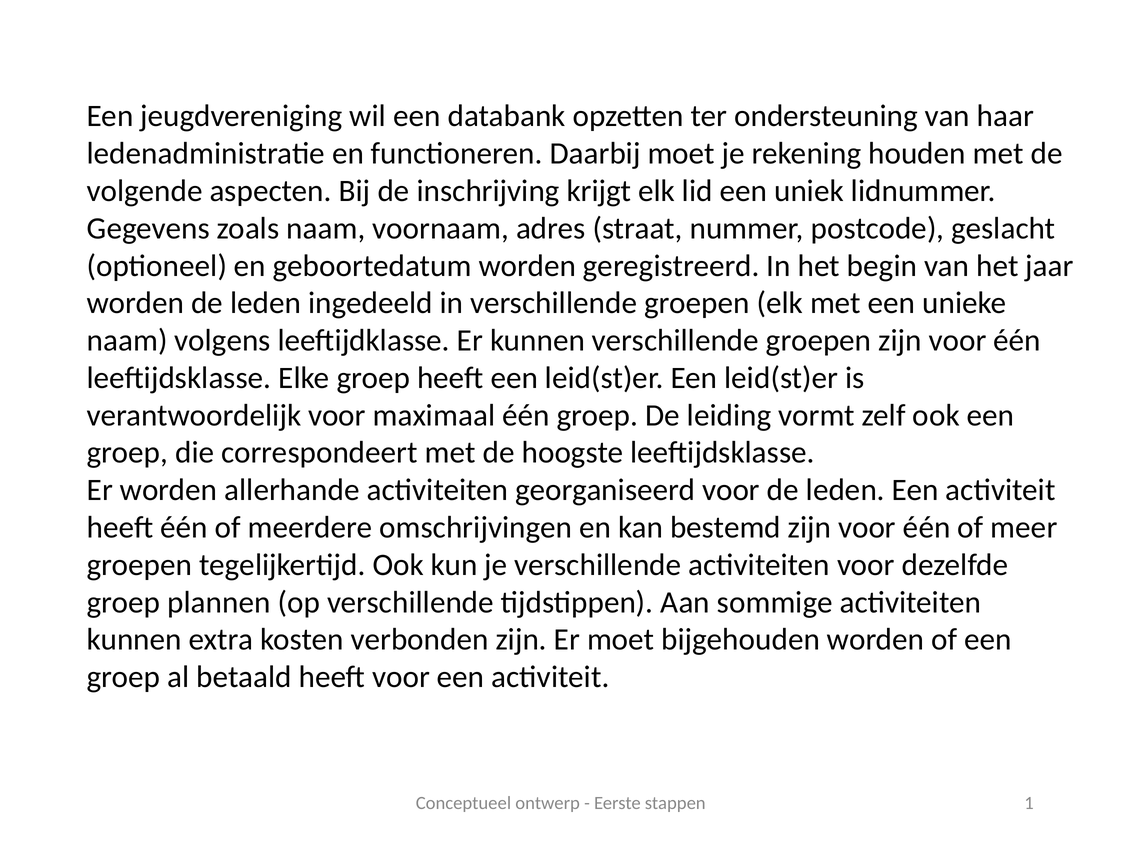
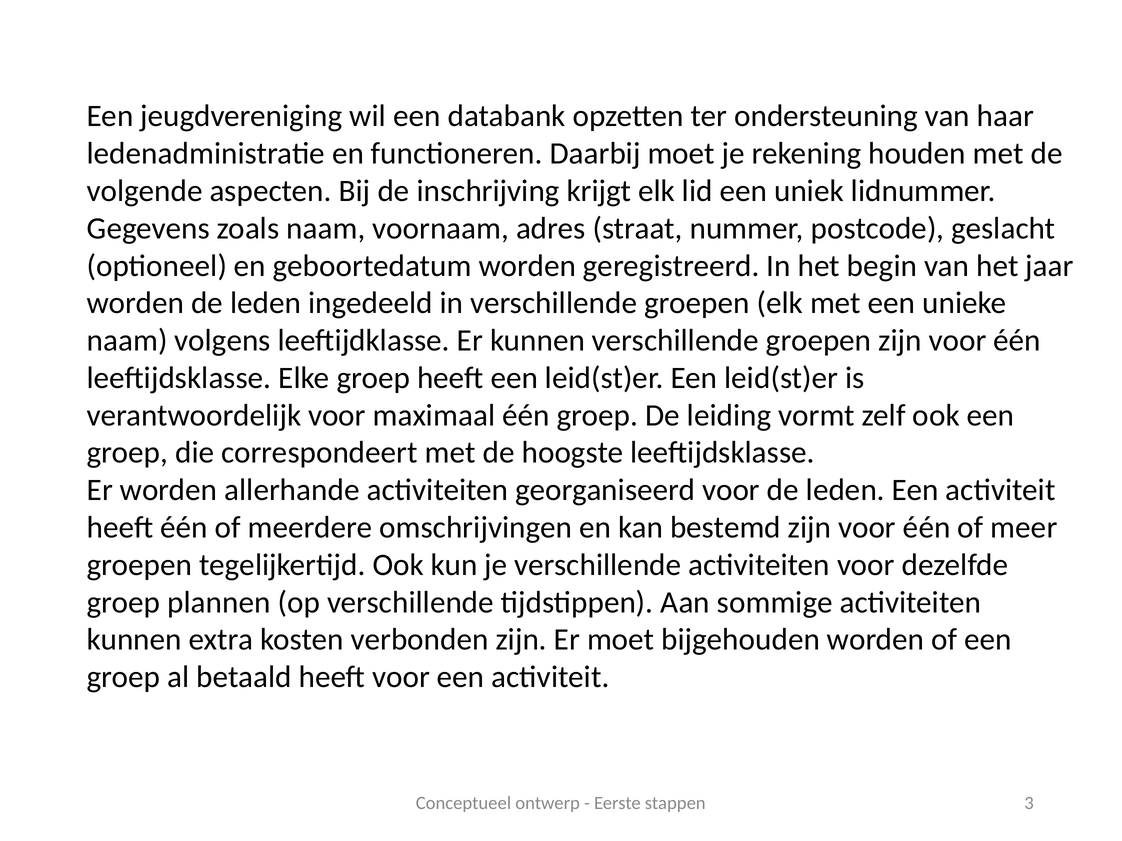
1: 1 -> 3
